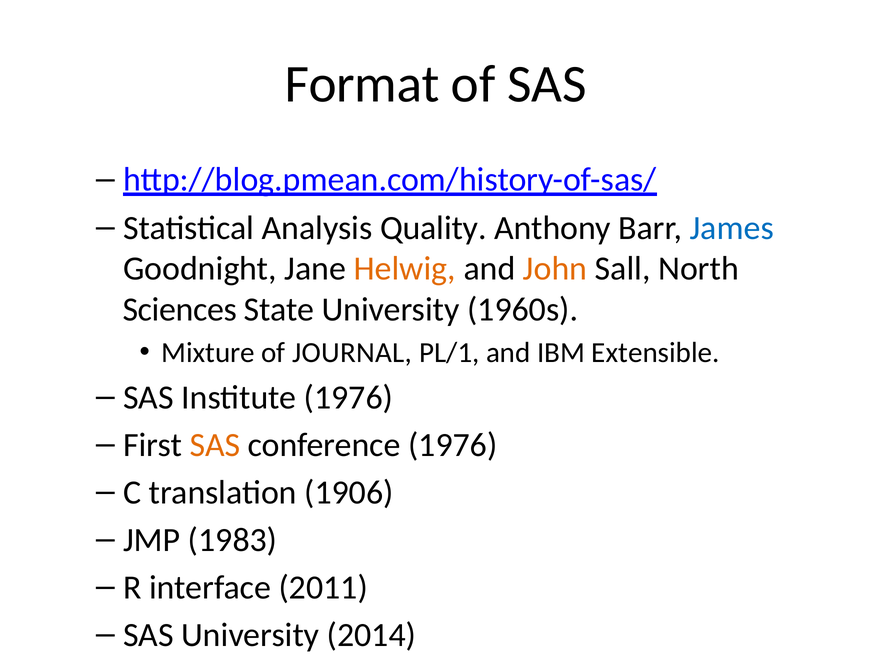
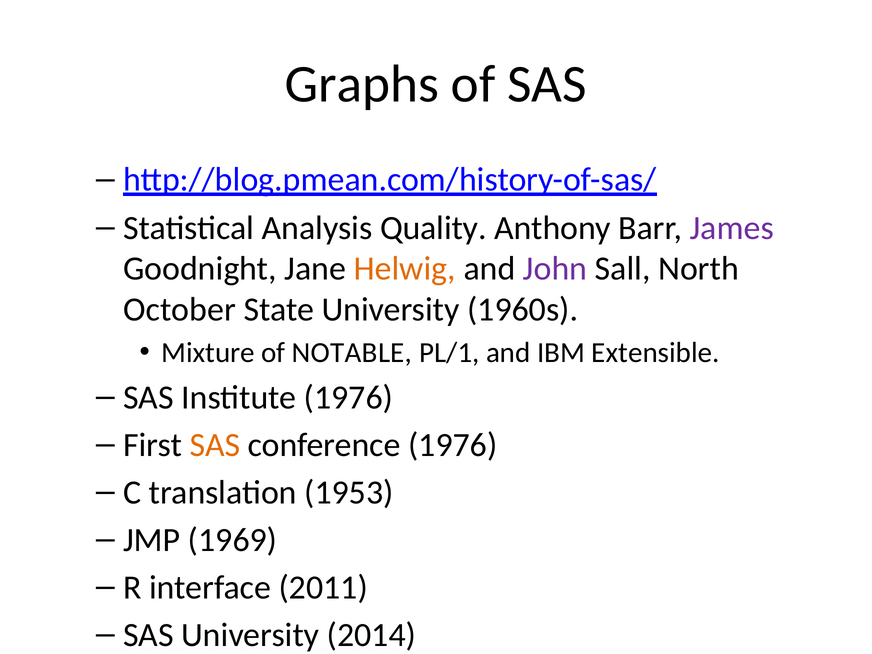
Format: Format -> Graphs
James colour: blue -> purple
John colour: orange -> purple
Sciences: Sciences -> October
JOURNAL: JOURNAL -> NOTABLE
1906: 1906 -> 1953
1983: 1983 -> 1969
